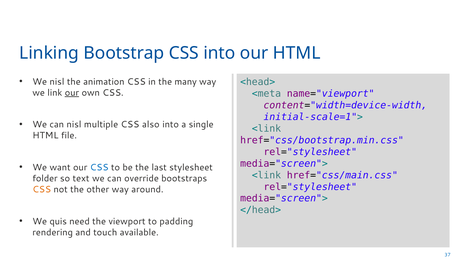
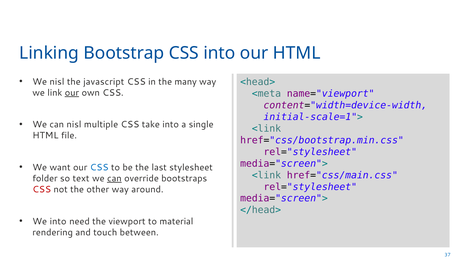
animation: animation -> javascript
also: also -> take
can at (114, 178) underline: none -> present
CSS at (42, 189) colour: orange -> red
We quis: quis -> into
padding: padding -> material
available: available -> between
